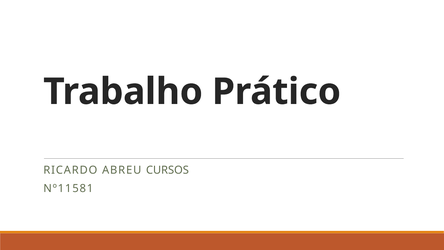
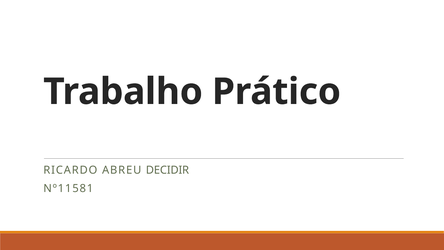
CURSOS: CURSOS -> DECIDIR
